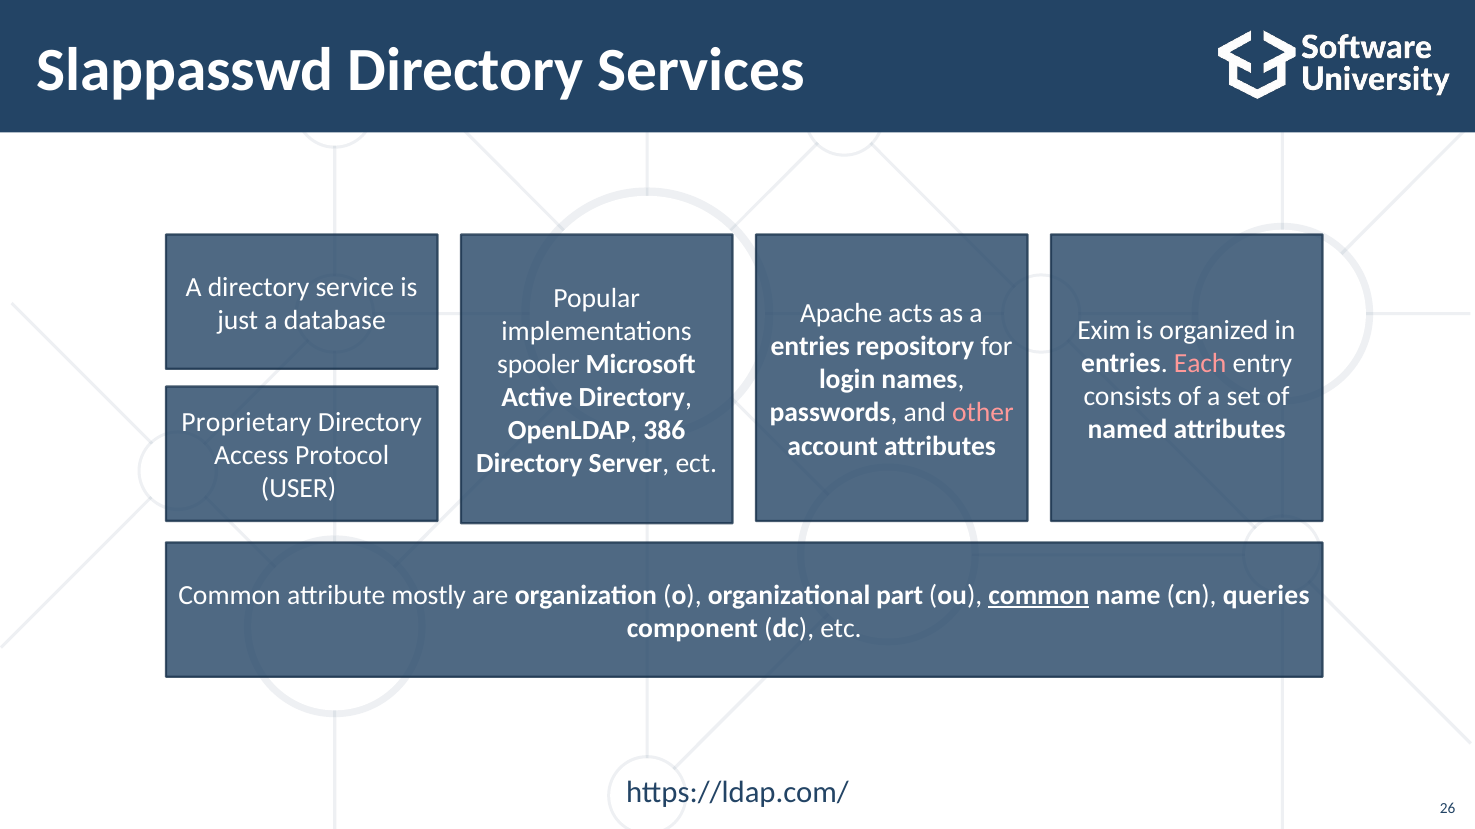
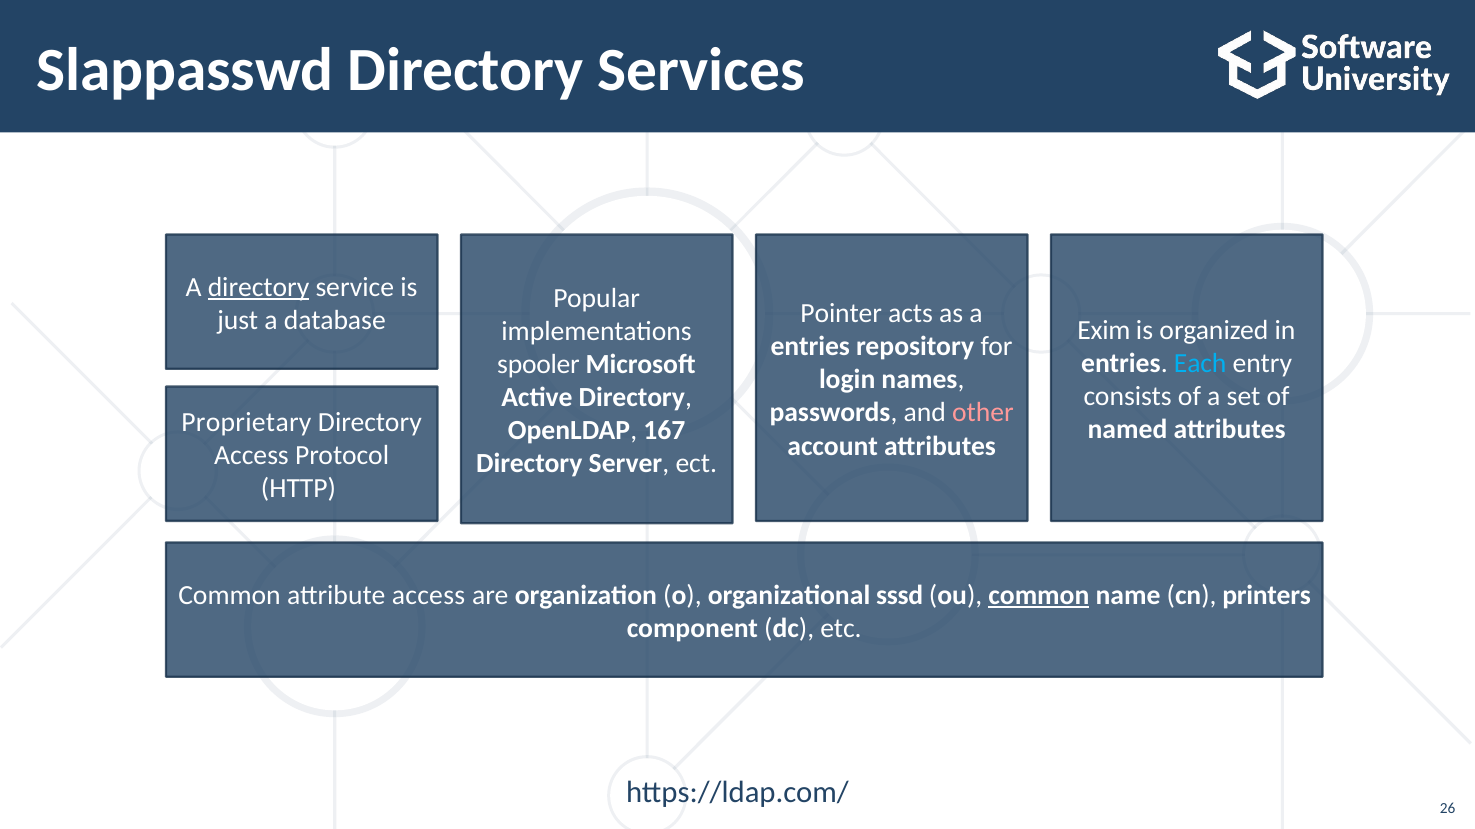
directory at (259, 287) underline: none -> present
Apache: Apache -> Pointer
Each colour: pink -> light blue
386: 386 -> 167
USER: USER -> HTTP
attribute mostly: mostly -> access
part: part -> sssd
queries: queries -> printers
